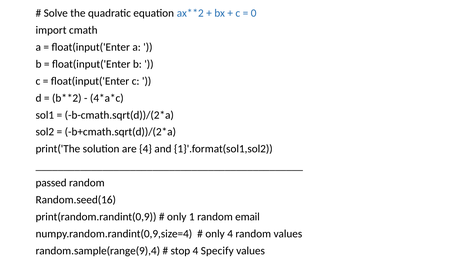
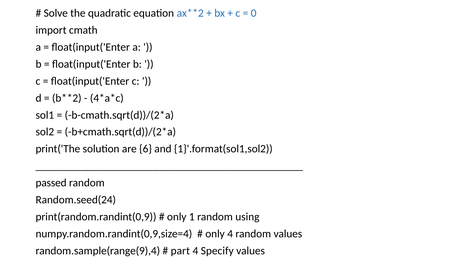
are 4: 4 -> 6
Random.seed(16: Random.seed(16 -> Random.seed(24
email: email -> using
stop: stop -> part
